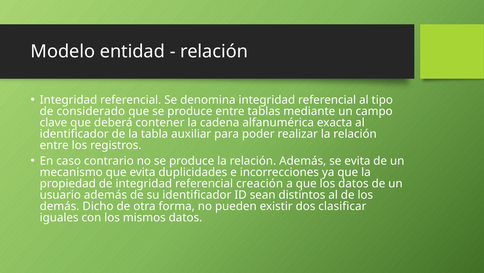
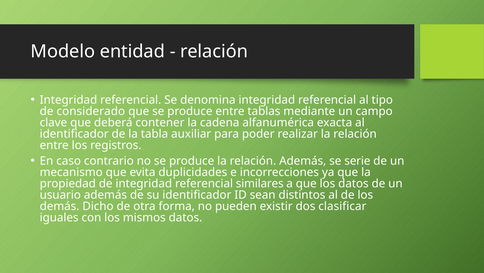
se evita: evita -> serie
creación: creación -> similares
